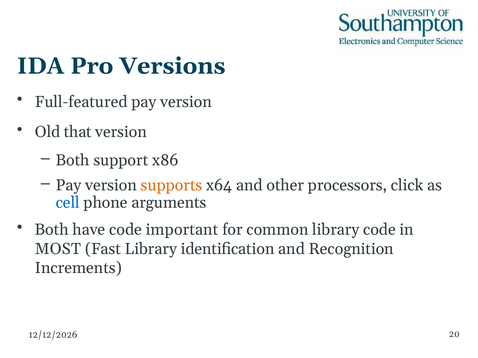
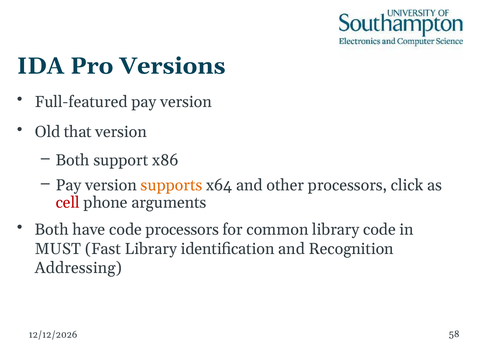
cell colour: blue -> red
code important: important -> processors
MOST: MOST -> MUST
Increments: Increments -> Addressing
20: 20 -> 58
